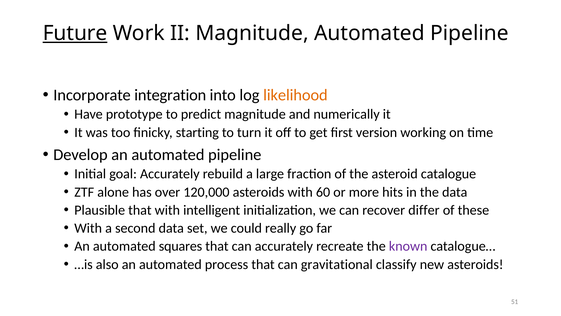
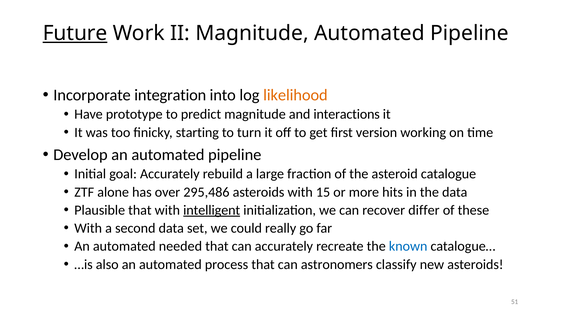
numerically: numerically -> interactions
120,000: 120,000 -> 295,486
60: 60 -> 15
intelligent underline: none -> present
squares: squares -> needed
known colour: purple -> blue
gravitational: gravitational -> astronomers
